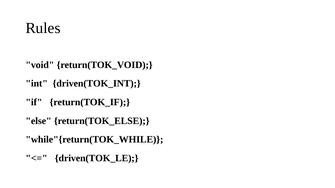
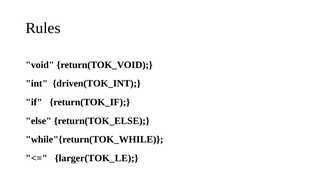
driven(TOK_LE: driven(TOK_LE -> larger(TOK_LE
